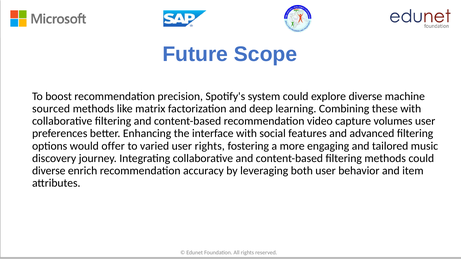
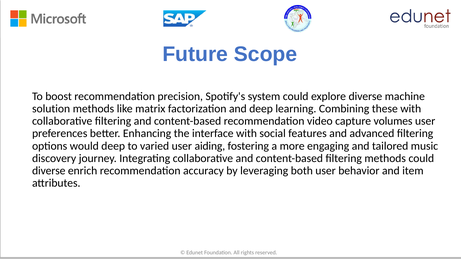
sourced: sourced -> solution
would offer: offer -> deep
user rights: rights -> aiding
